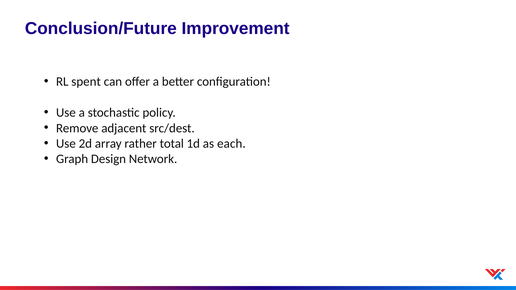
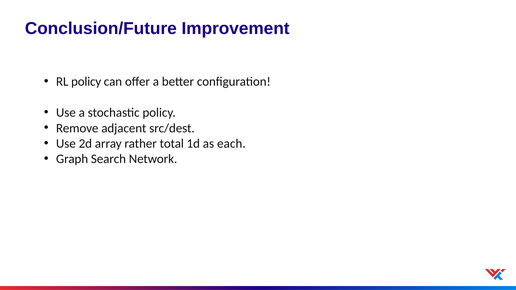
RL spent: spent -> policy
Design: Design -> Search
